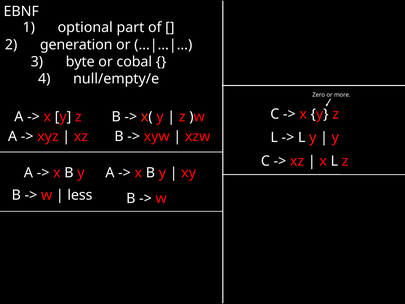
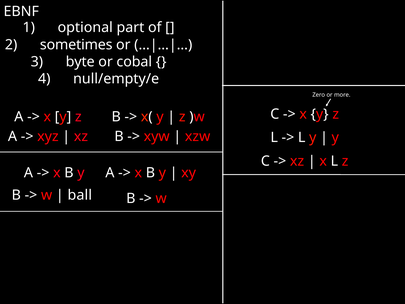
generation: generation -> sometimes
less: less -> ball
